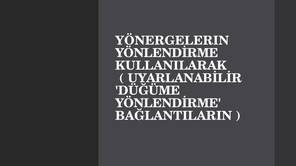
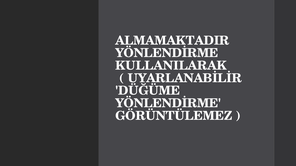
YÖNERGELERIN: YÖNERGELERIN -> ALMAMAKTADIR
BAĞLANTILARIN: BAĞLANTILARIN -> GÖRÜNTÜLEMEZ
